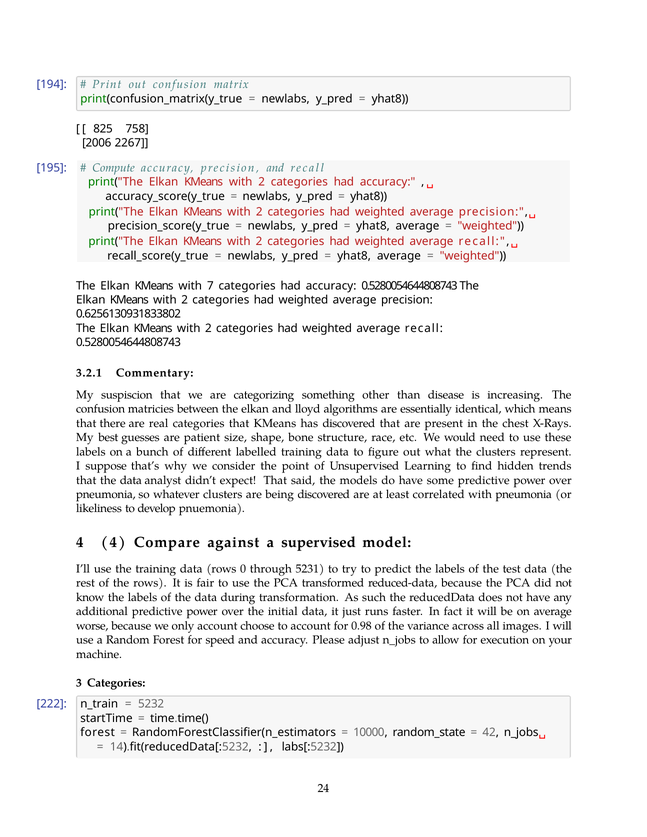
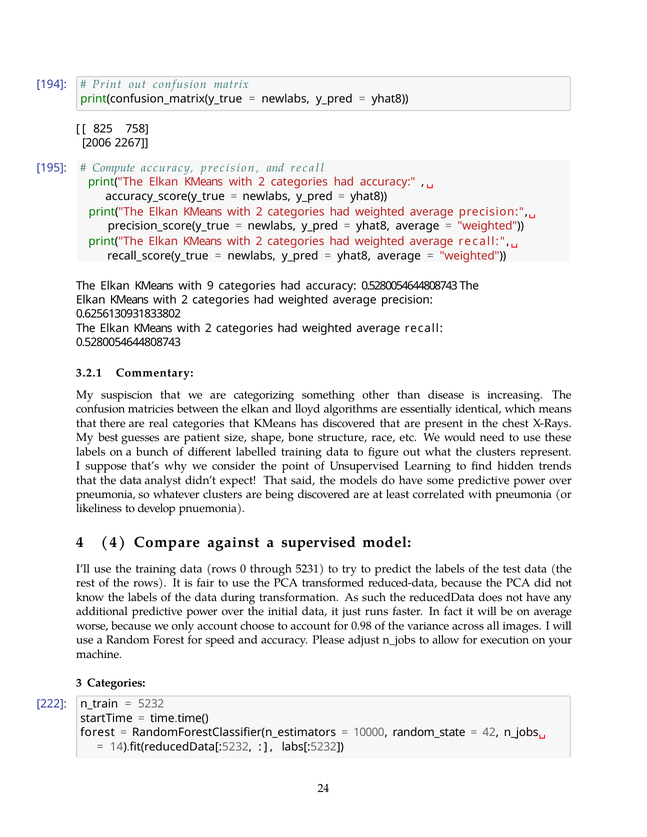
7: 7 -> 9
